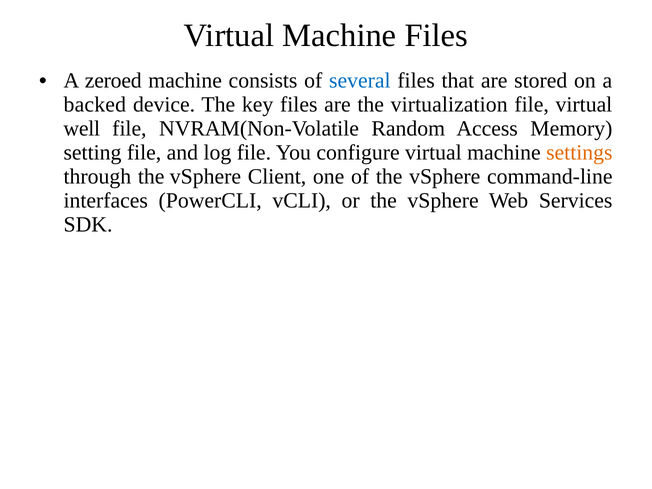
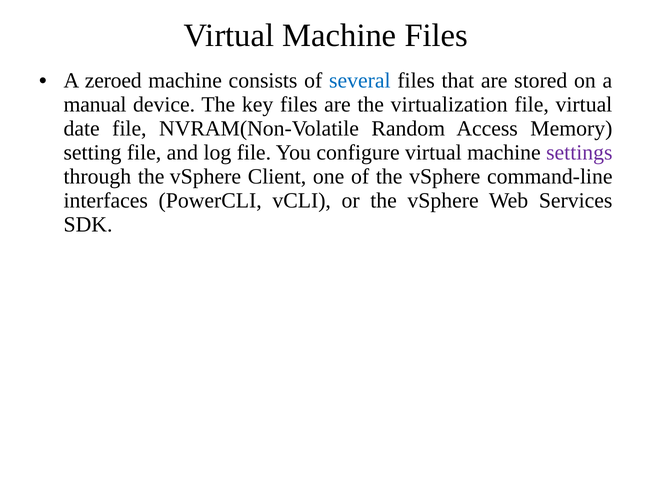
backed: backed -> manual
well: well -> date
settings colour: orange -> purple
